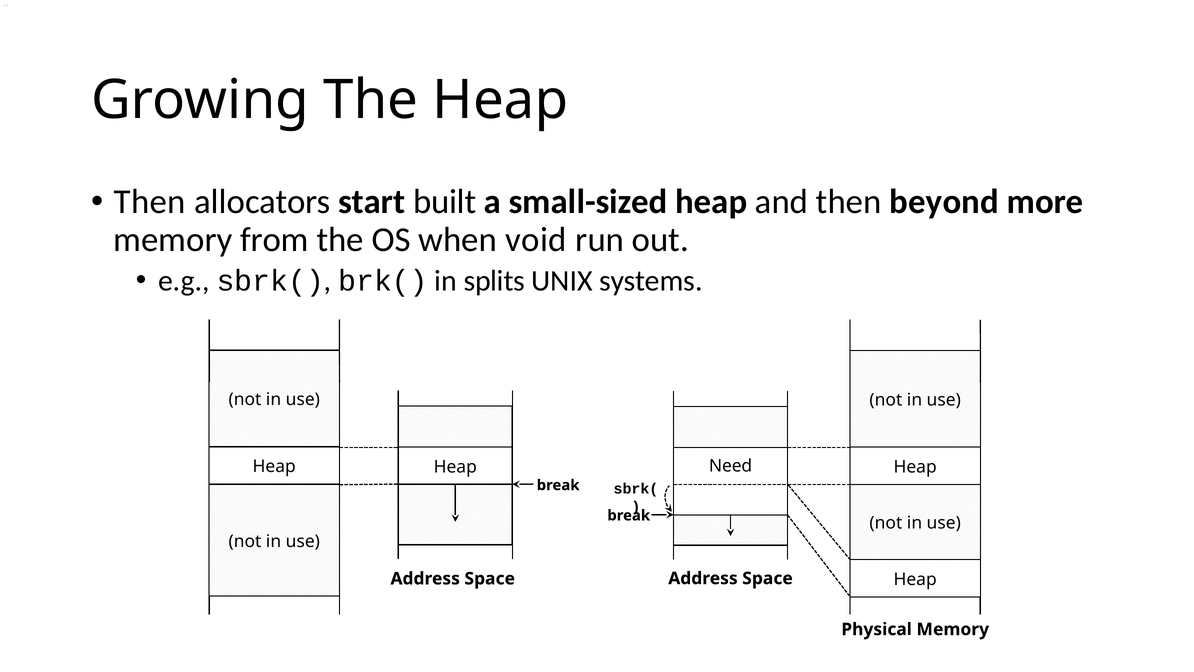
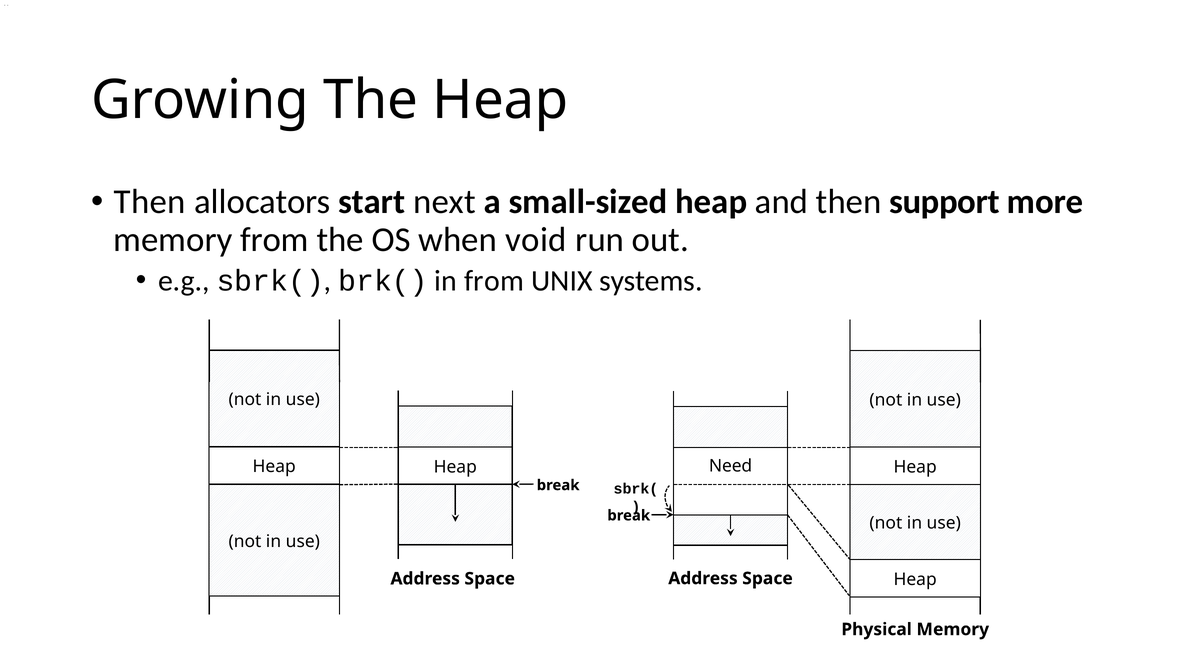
built: built -> next
beyond: beyond -> support
in splits: splits -> from
